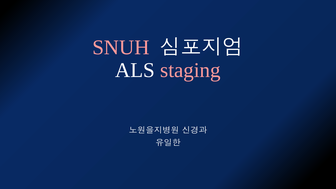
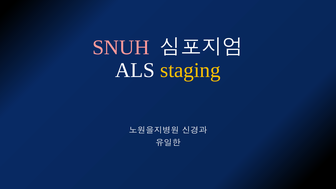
staging colour: pink -> yellow
